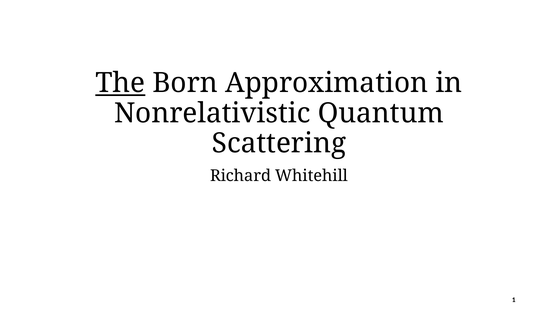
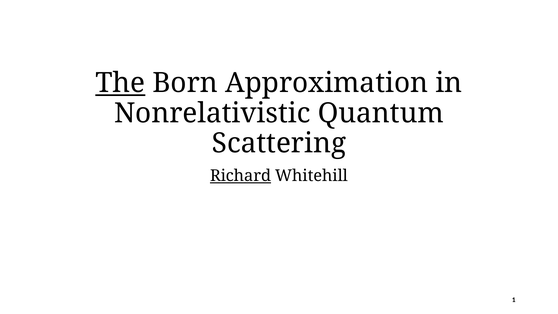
Richard underline: none -> present
